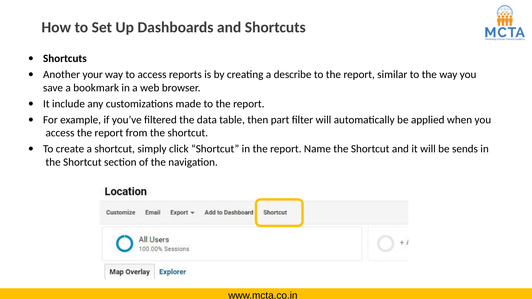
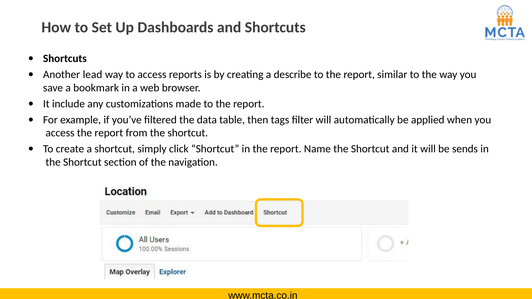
your: your -> lead
part: part -> tags
